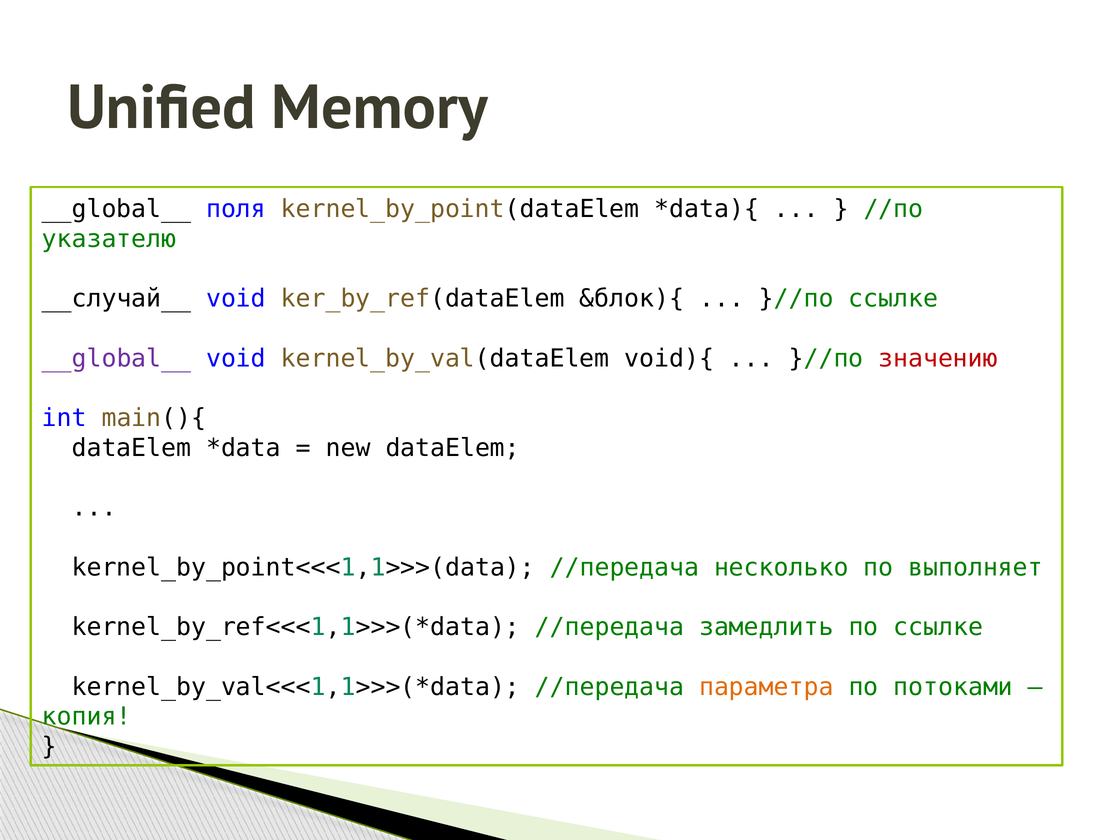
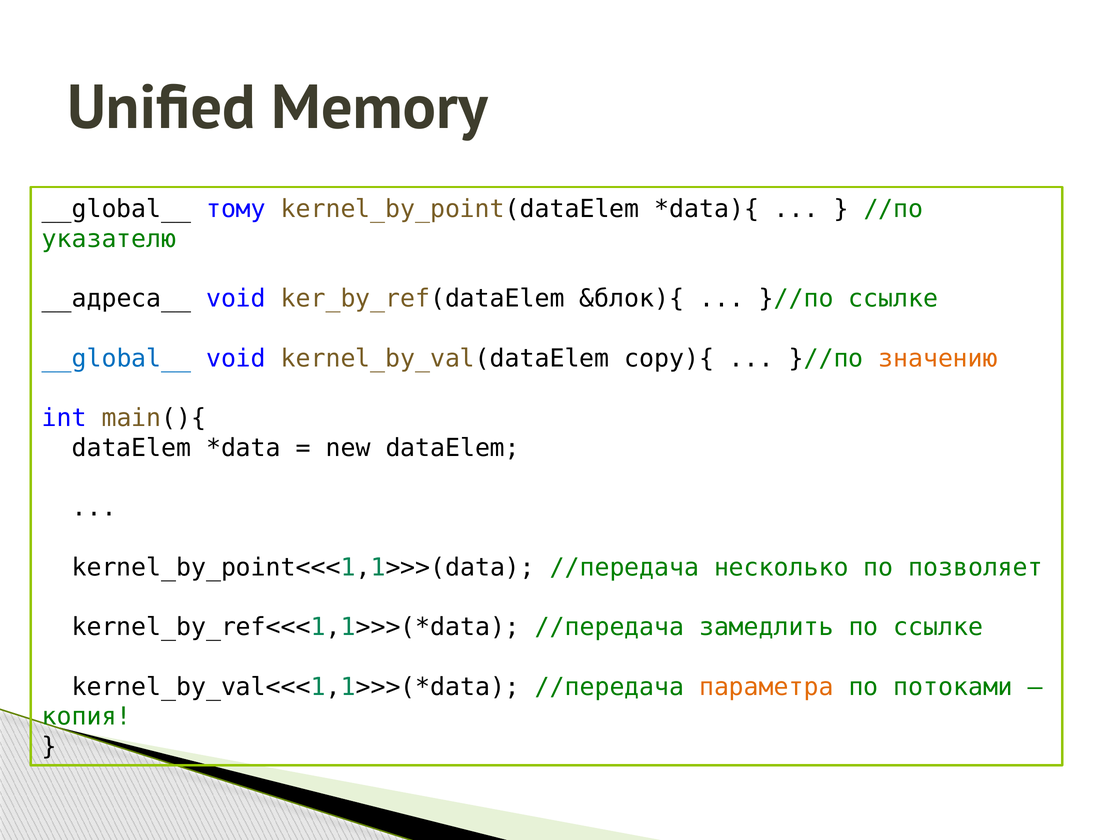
поля: поля -> тому
__случай__: __случай__ -> __адреса__
__global__ at (117, 358) colour: purple -> blue
void){: void){ -> copy){
значению colour: red -> orange
выполняет: выполняет -> позволяет
